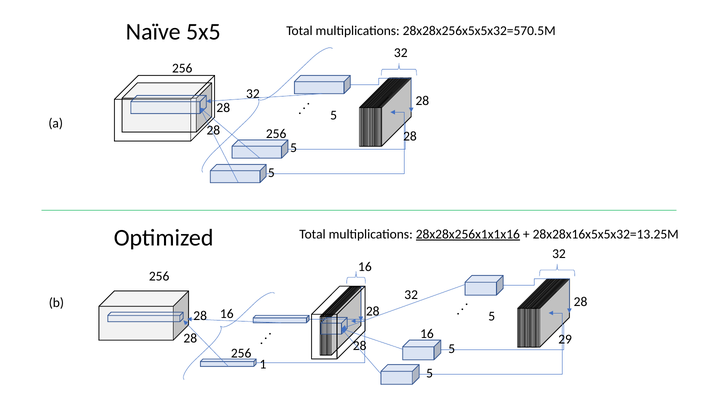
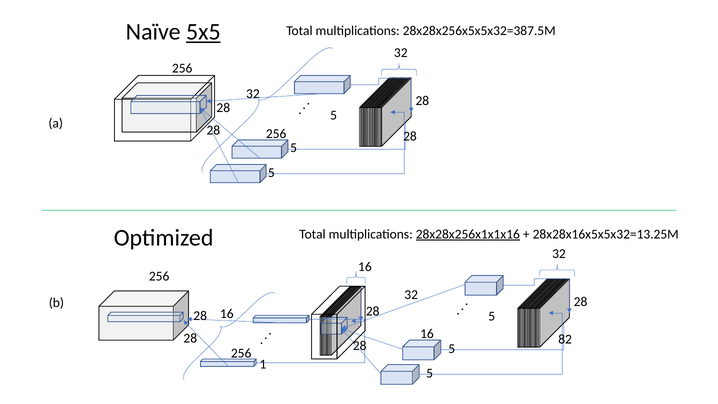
5x5 underline: none -> present
28x28x256x5x5x32=570.5M: 28x28x256x5x5x32=570.5M -> 28x28x256x5x5x32=387.5M
29: 29 -> 82
